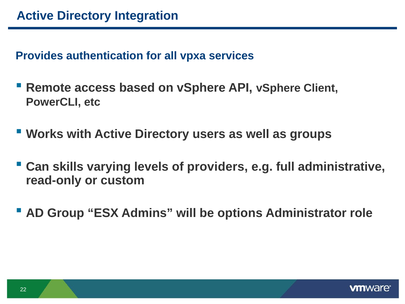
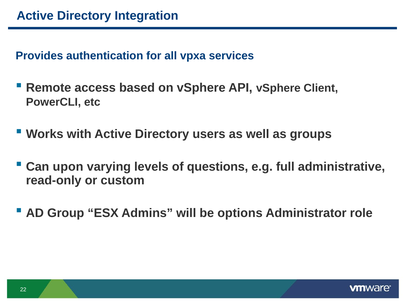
skills: skills -> upon
providers: providers -> questions
